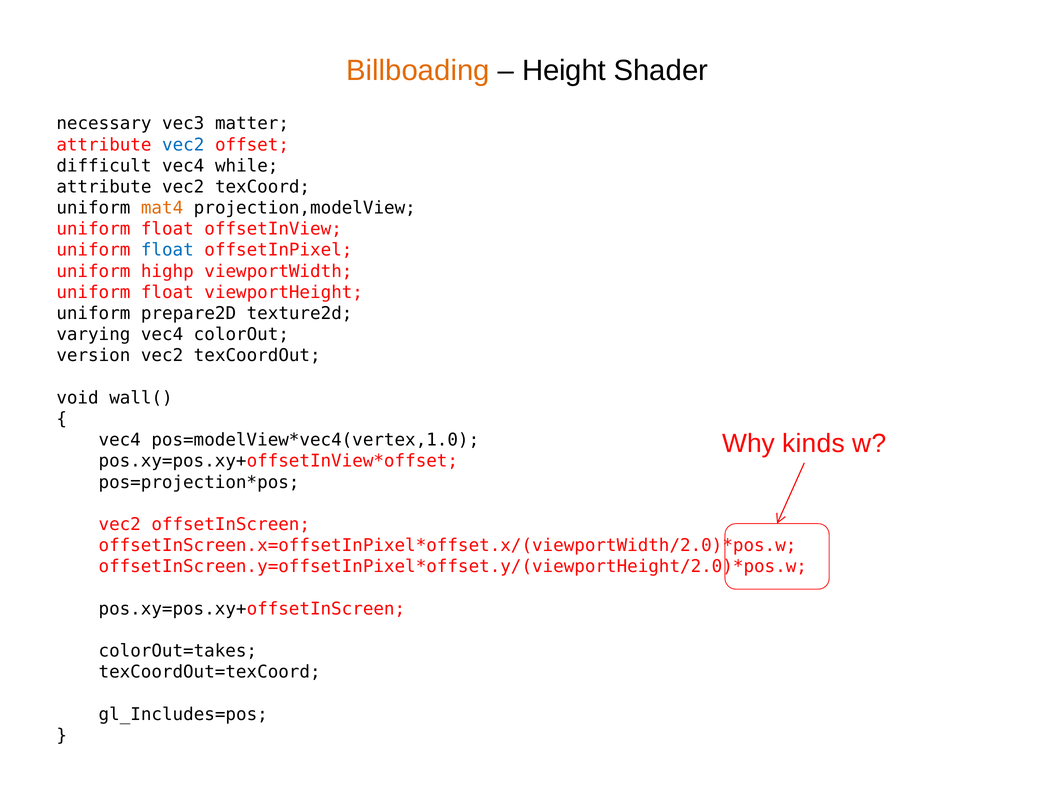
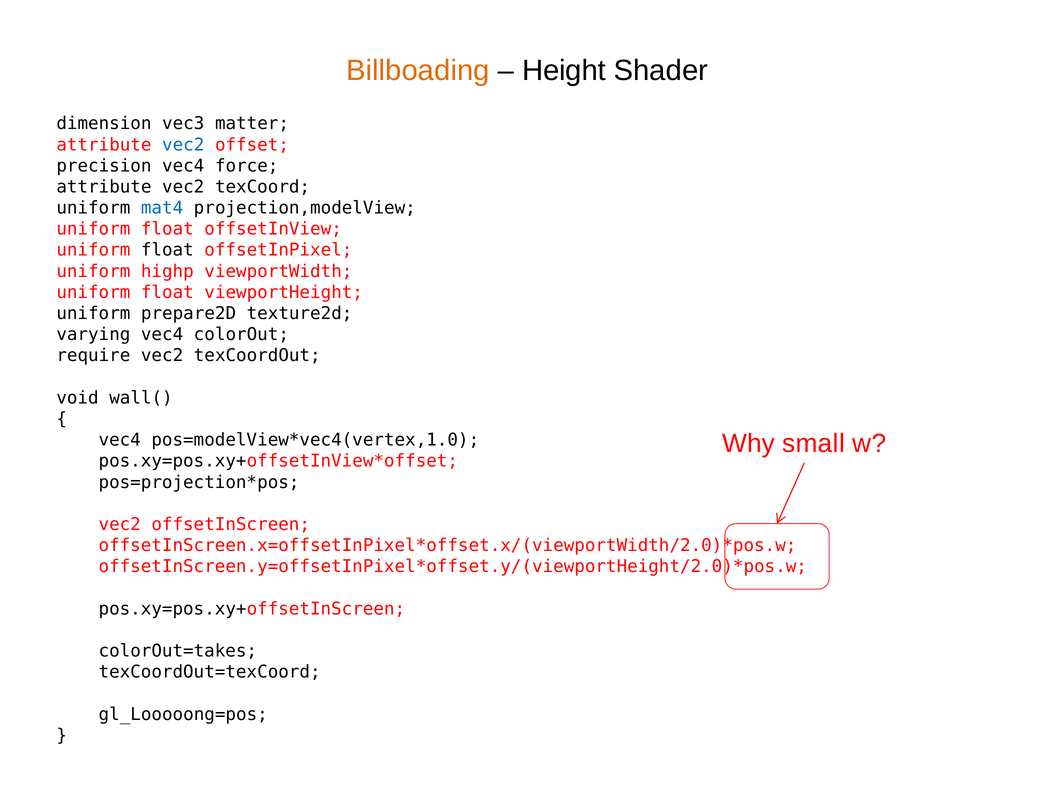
necessary: necessary -> dimension
difficult: difficult -> precision
while: while -> force
mat4 colour: orange -> blue
float at (167, 250) colour: blue -> black
version: version -> require
kinds: kinds -> small
gl_Includes=pos: gl_Includes=pos -> gl_Looooong=pos
